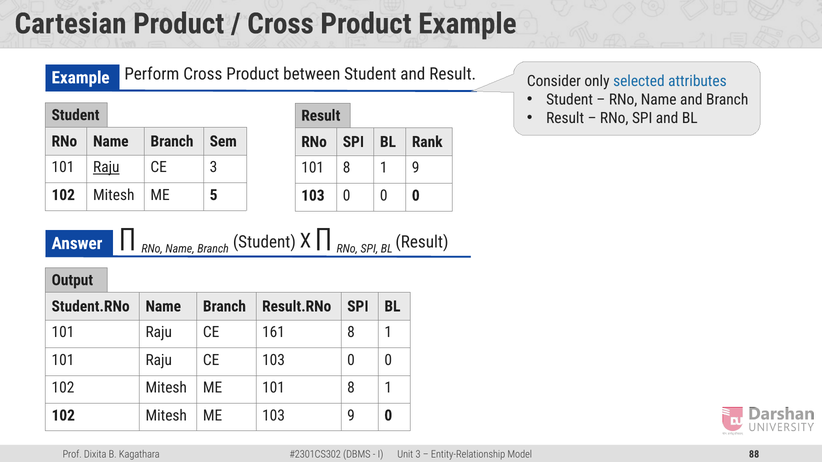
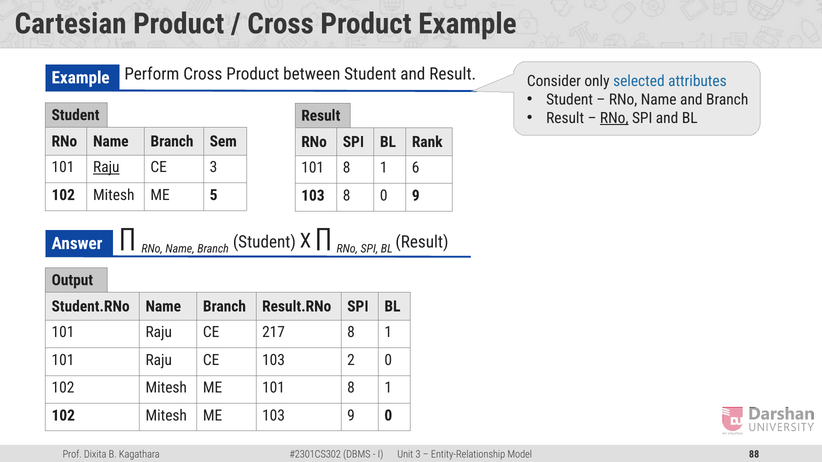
RNo at (614, 118) underline: none -> present
1 9: 9 -> 6
0 at (347, 196): 0 -> 8
0 at (416, 196): 0 -> 9
161: 161 -> 217
CE 103 0: 0 -> 2
